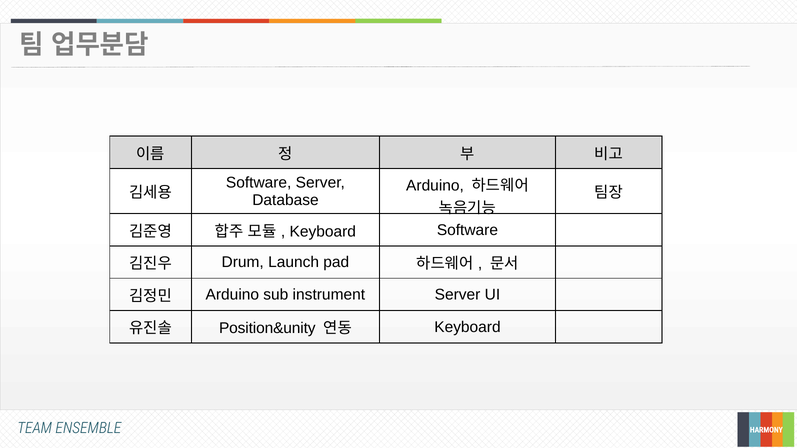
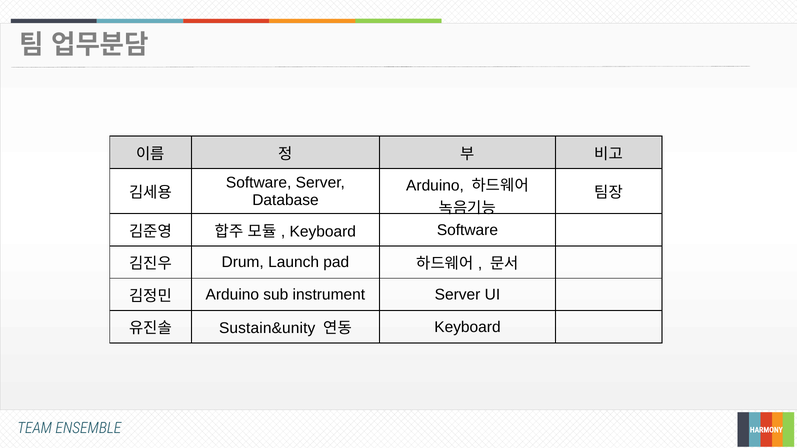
Position&unity: Position&unity -> Sustain&unity
